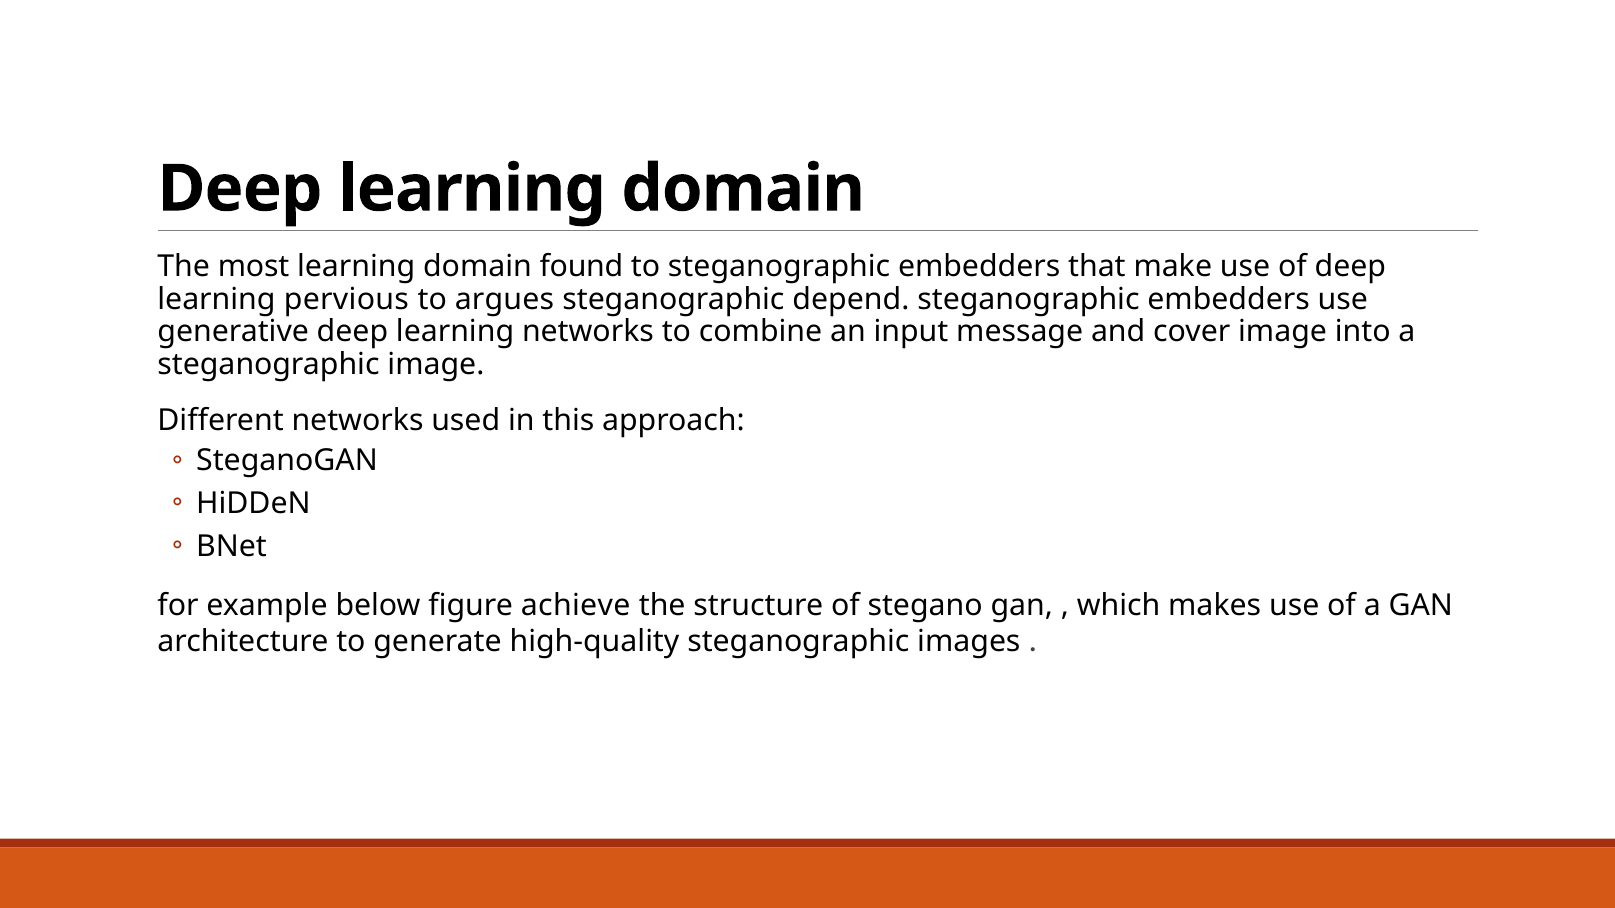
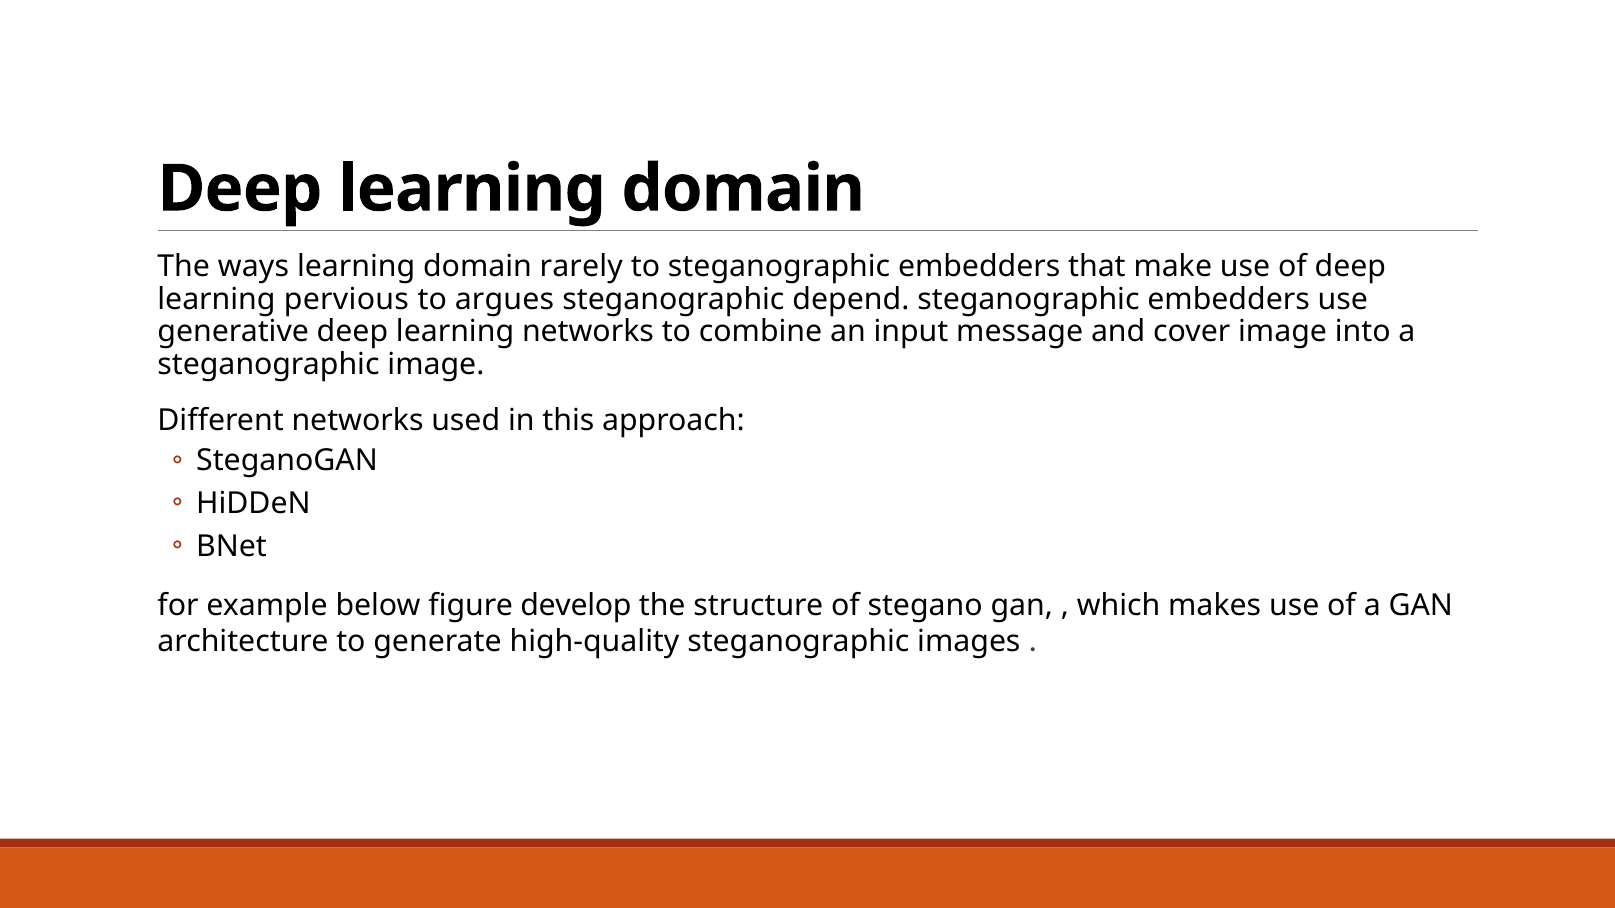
most: most -> ways
found: found -> rarely
achieve: achieve -> develop
